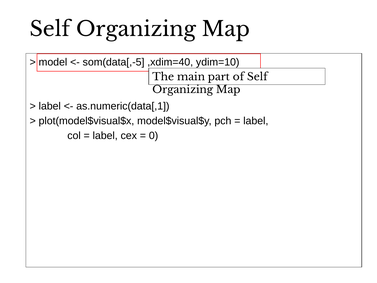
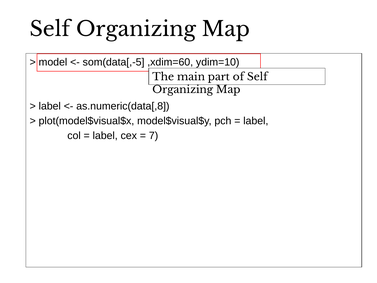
,xdim=40: ,xdim=40 -> ,xdim=60
as.numeric(data[,1: as.numeric(data[,1 -> as.numeric(data[,8
0: 0 -> 7
